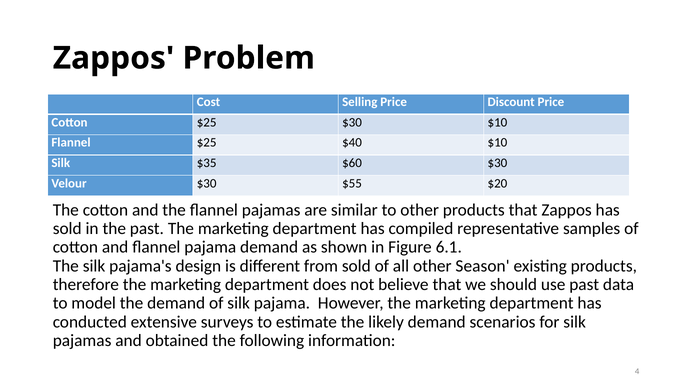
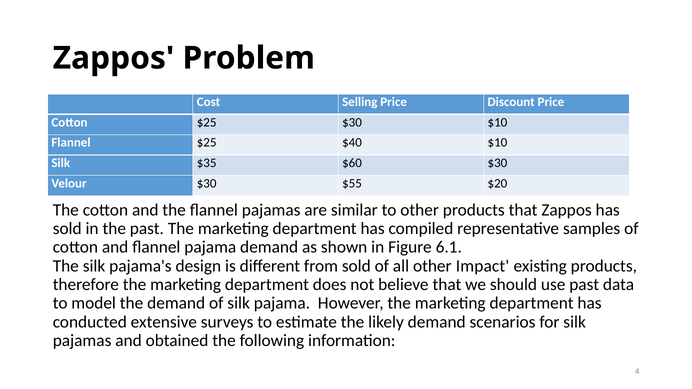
Season: Season -> Impact
